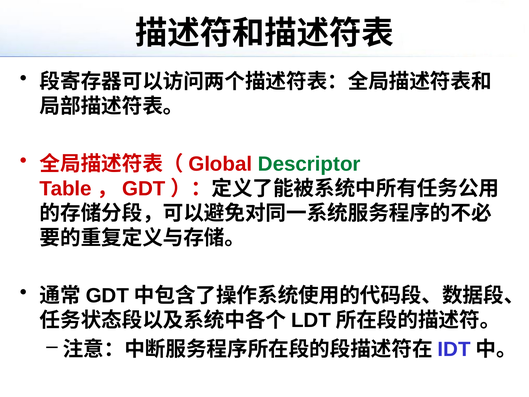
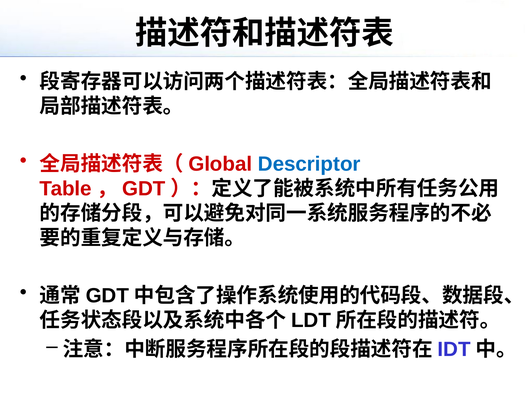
Descriptor colour: green -> blue
